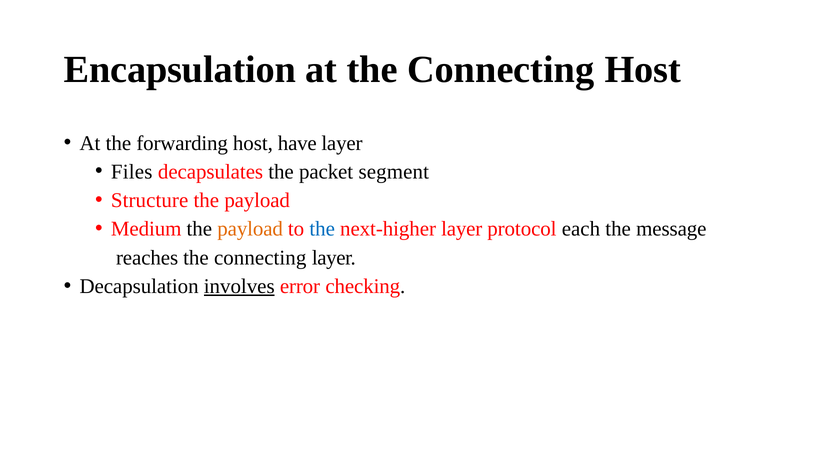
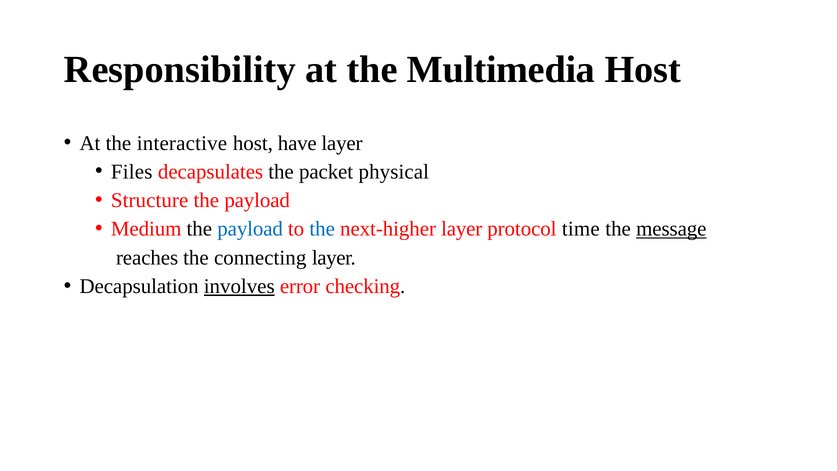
Encapsulation: Encapsulation -> Responsibility
at the Connecting: Connecting -> Multimedia
forwarding: forwarding -> interactive
segment: segment -> physical
payload at (250, 229) colour: orange -> blue
each: each -> time
message underline: none -> present
